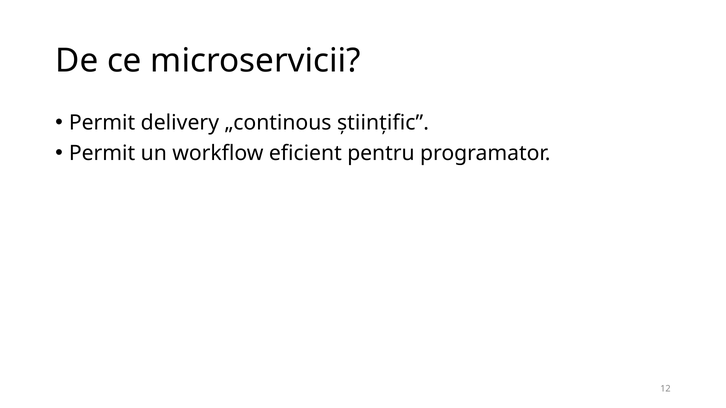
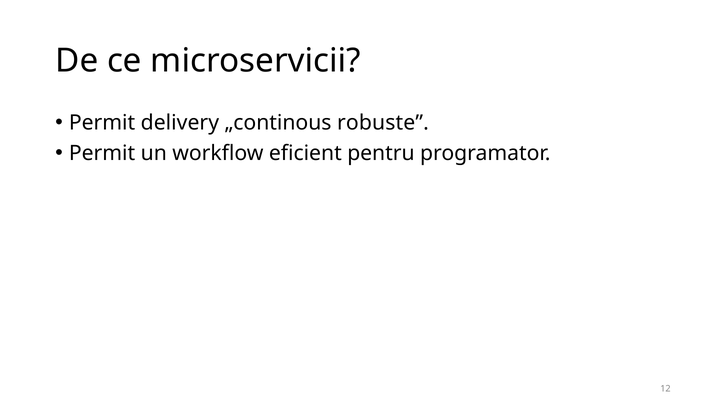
științific: științific -> robuste
